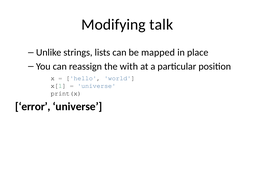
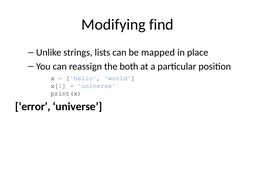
talk: talk -> find
with: with -> both
